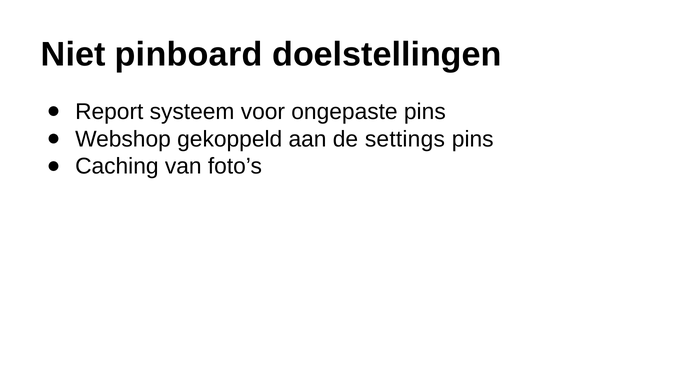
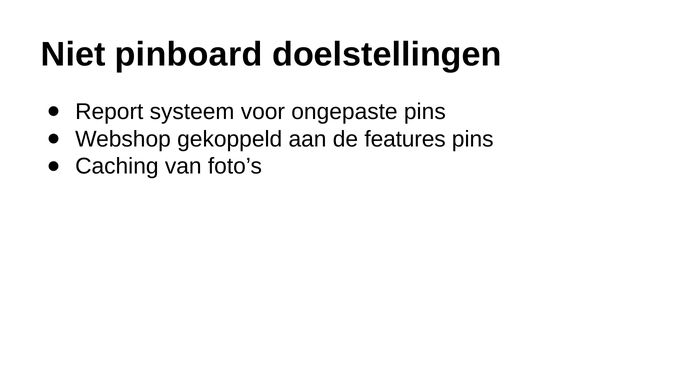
settings: settings -> features
